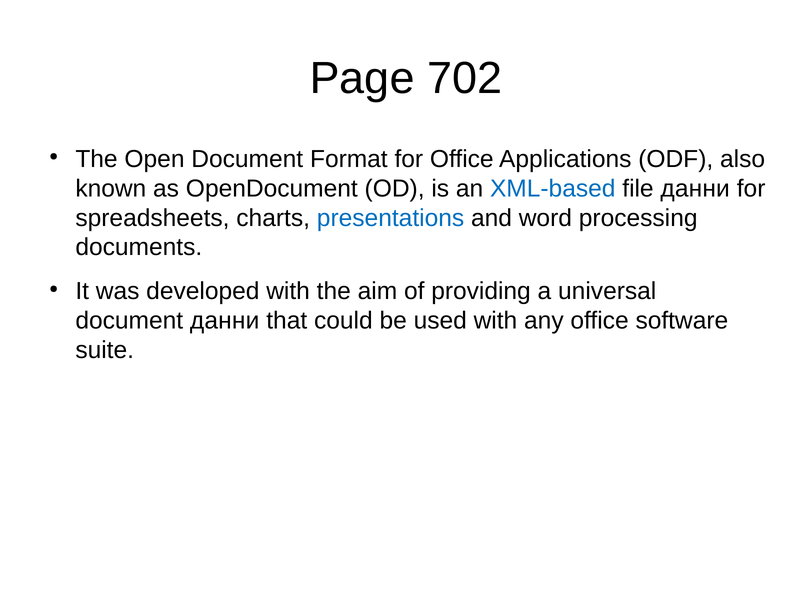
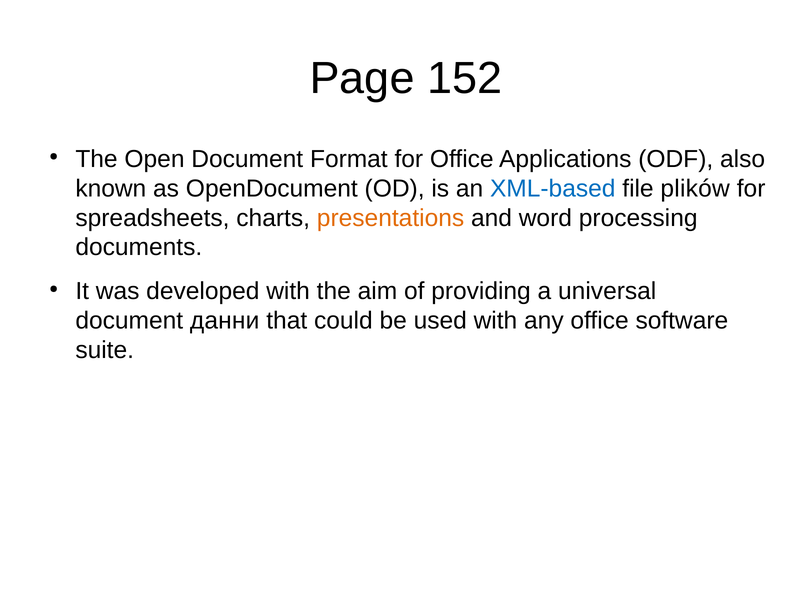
702: 702 -> 152
file данни: данни -> plików
presentations colour: blue -> orange
